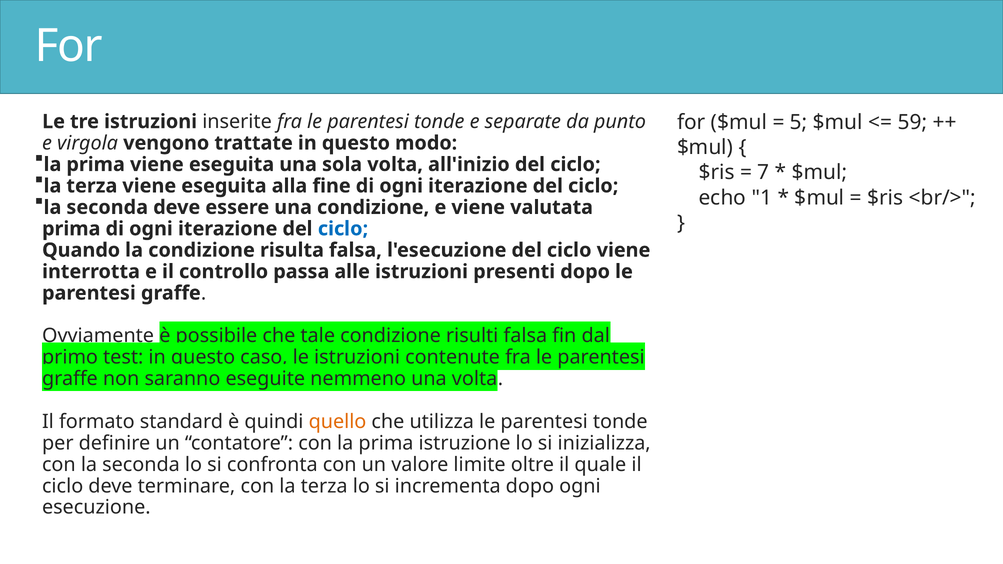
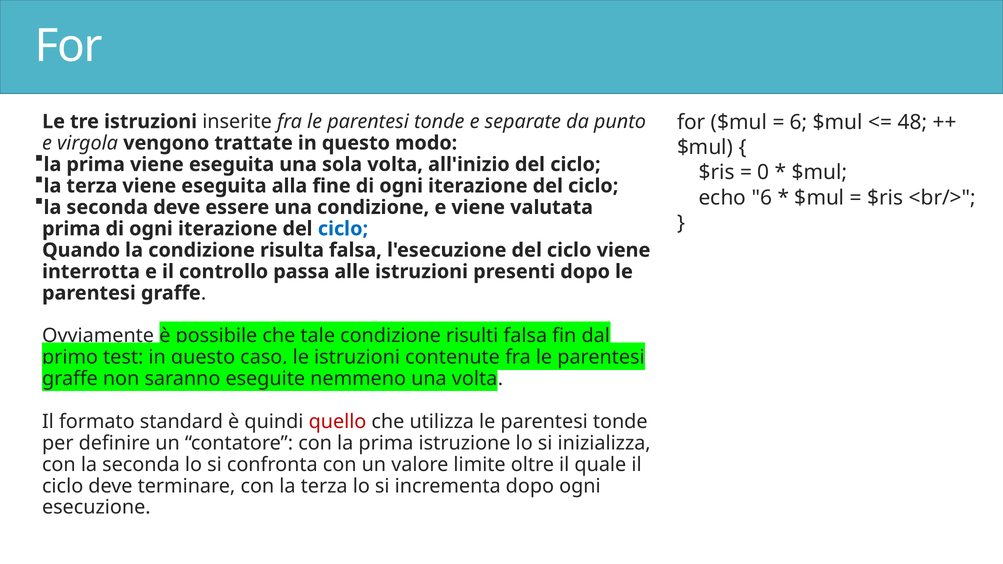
5 at (799, 122): 5 -> 6
59: 59 -> 48
7: 7 -> 0
echo 1: 1 -> 6
quello colour: orange -> red
